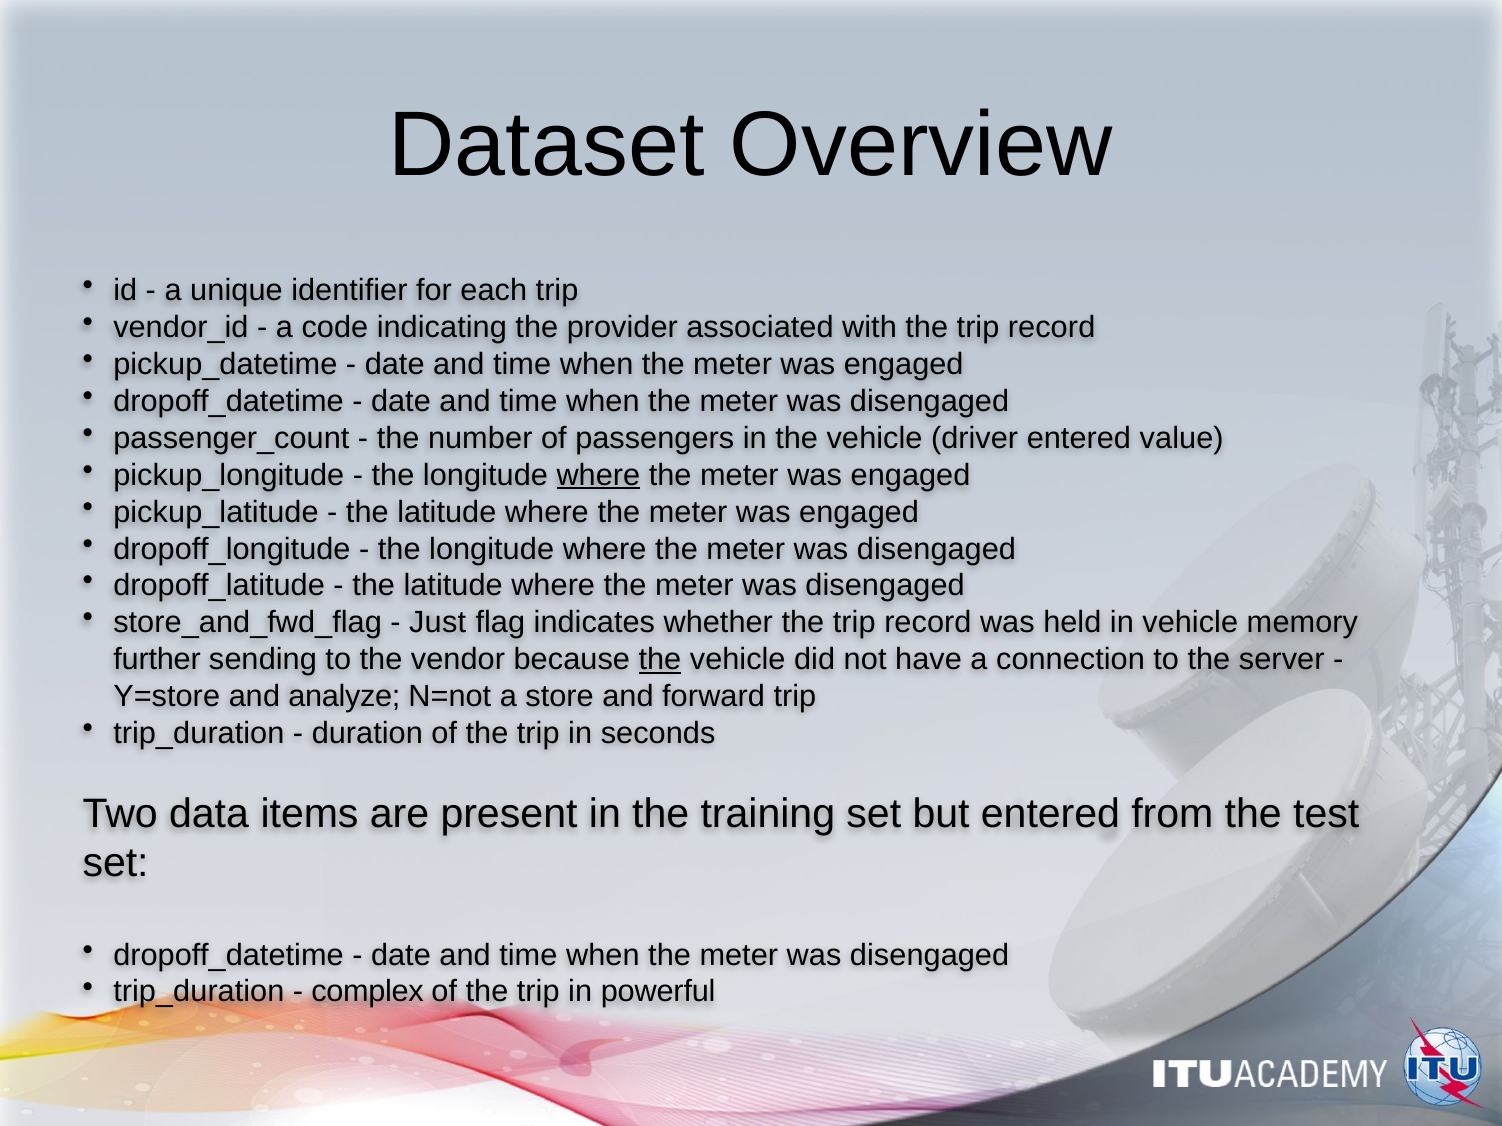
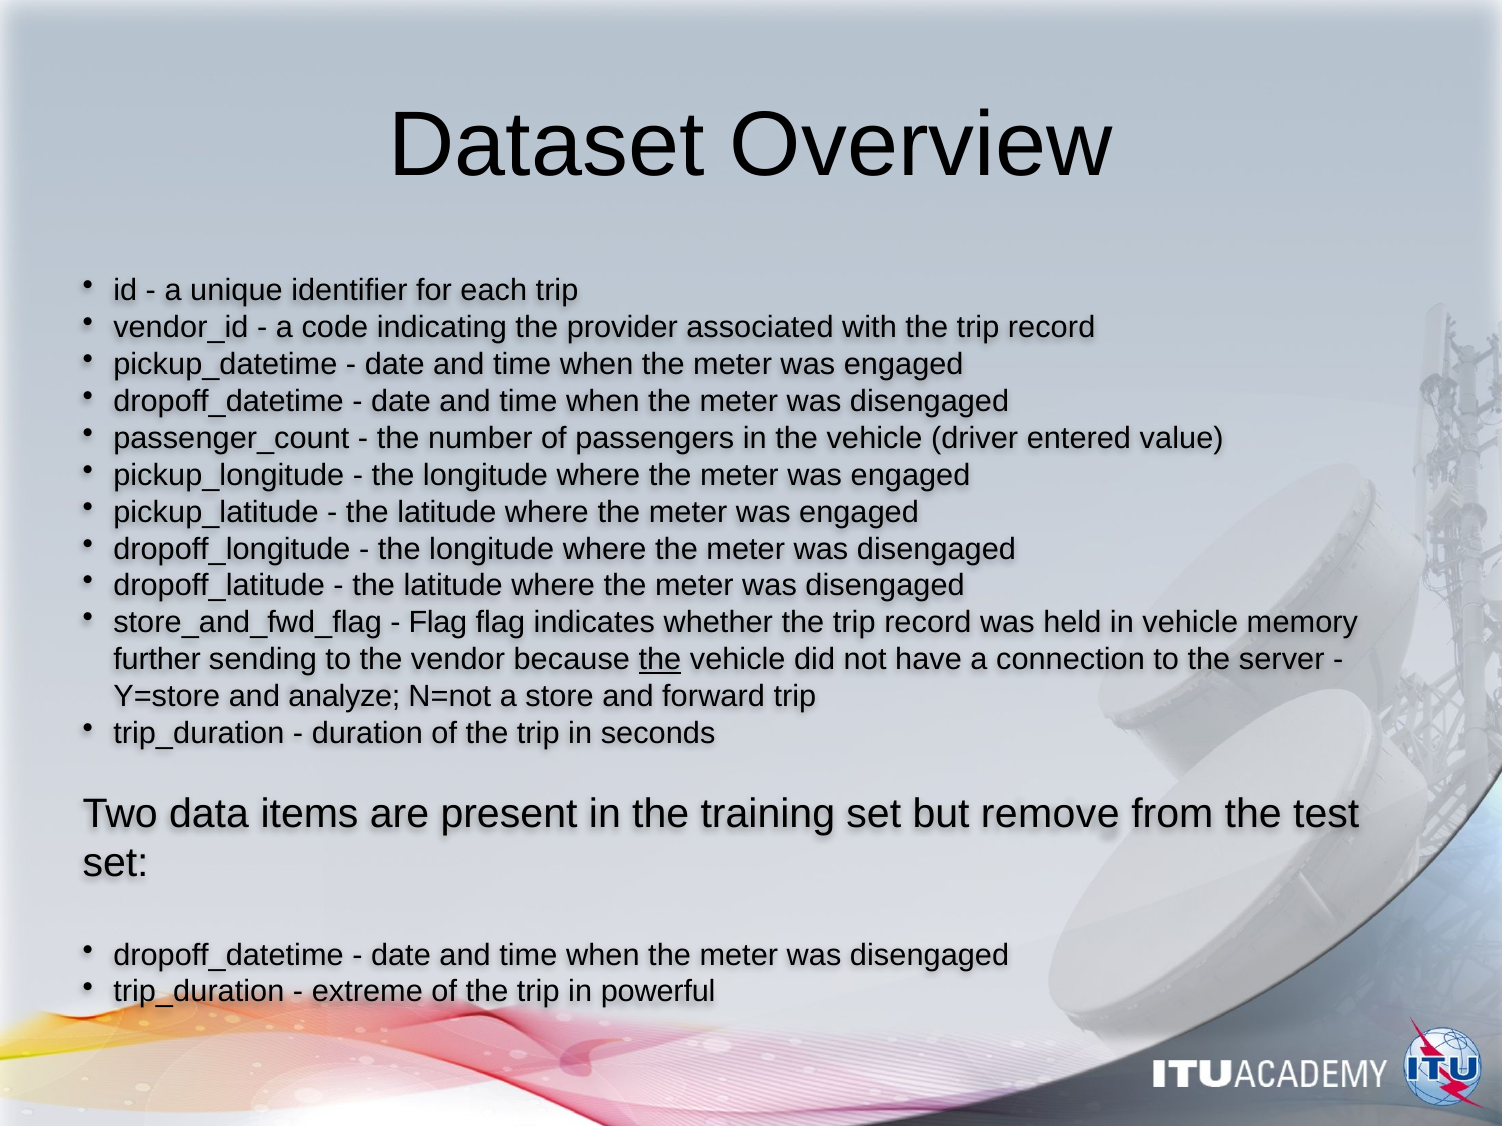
where at (598, 475) underline: present -> none
Just at (438, 623): Just -> Flag
but entered: entered -> remove
complex: complex -> extreme
